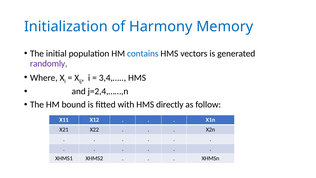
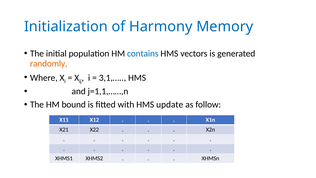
randomly colour: purple -> orange
3,4,…: 3,4,… -> 3,1,…
j=2,4,……,n: j=2,4,……,n -> j=1,1,……,n
directly: directly -> update
